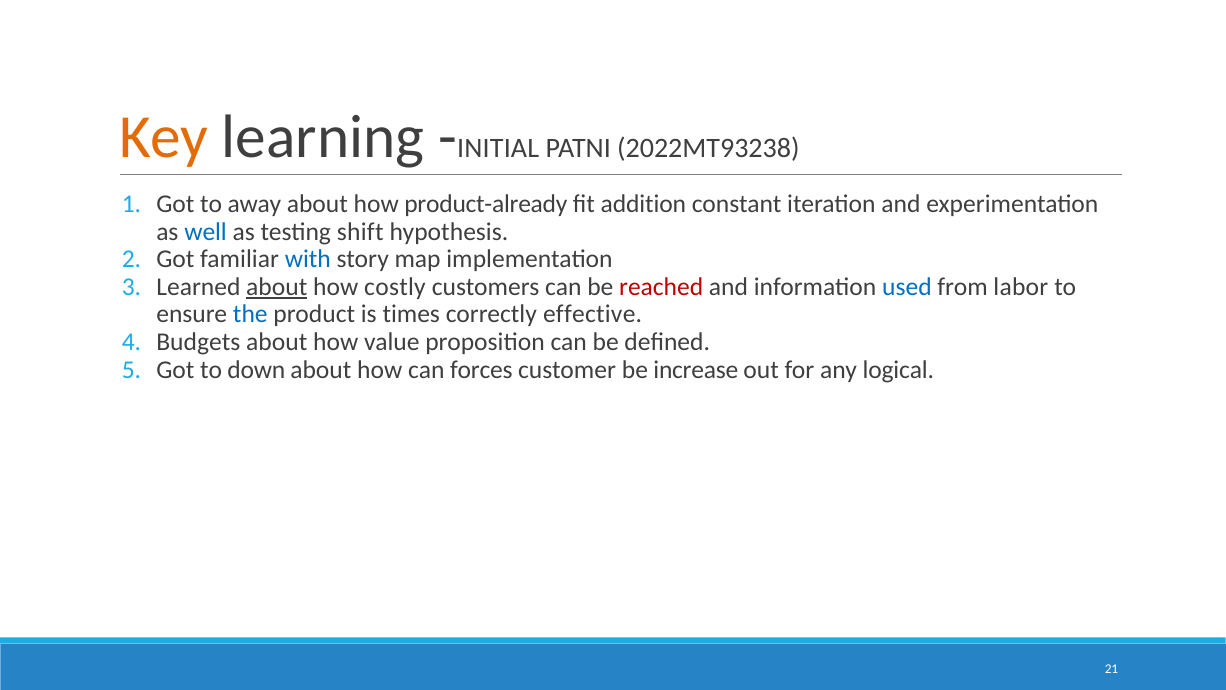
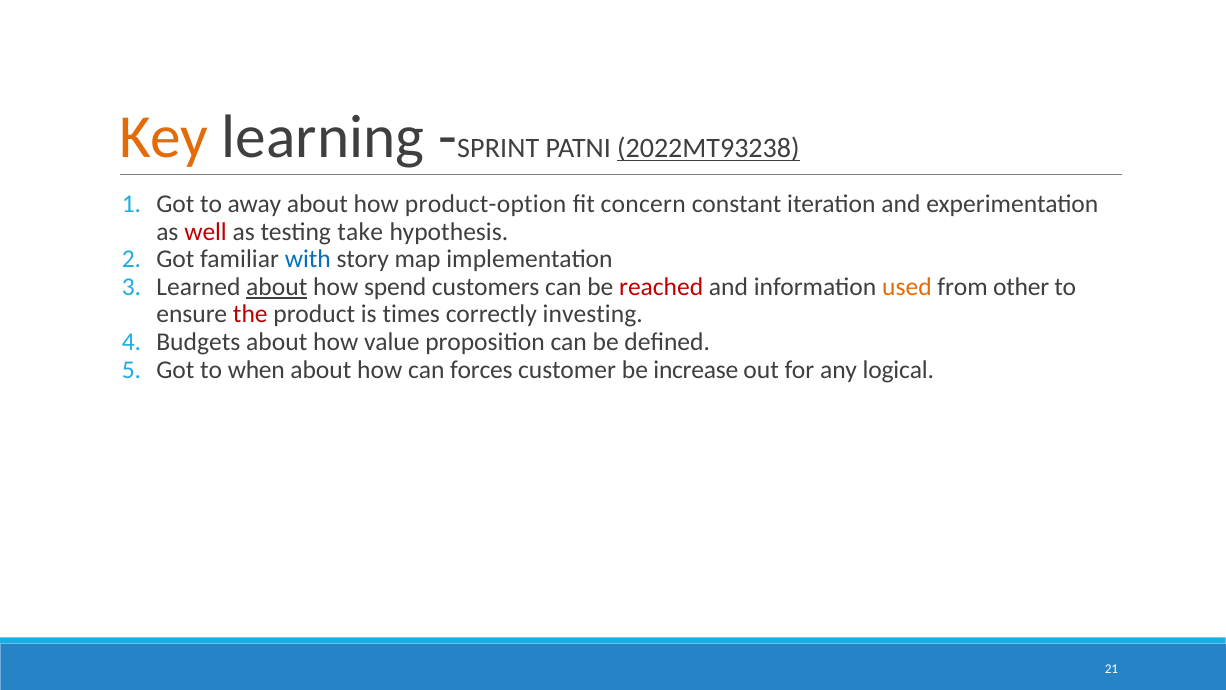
INITIAL: INITIAL -> SPRINT
2022MT93238 underline: none -> present
product-already: product-already -> product-option
addition: addition -> concern
well colour: blue -> red
shift: shift -> take
costly: costly -> spend
used colour: blue -> orange
labor: labor -> other
the colour: blue -> red
effective: effective -> investing
down: down -> when
